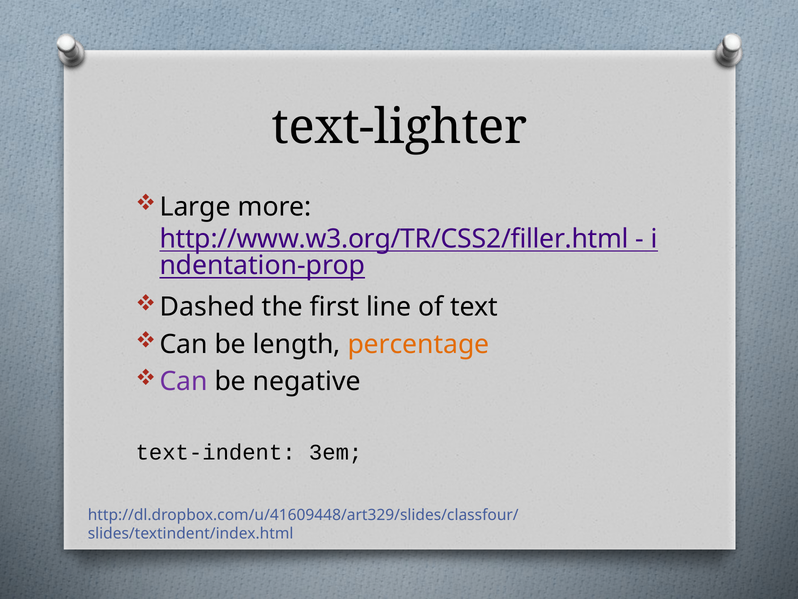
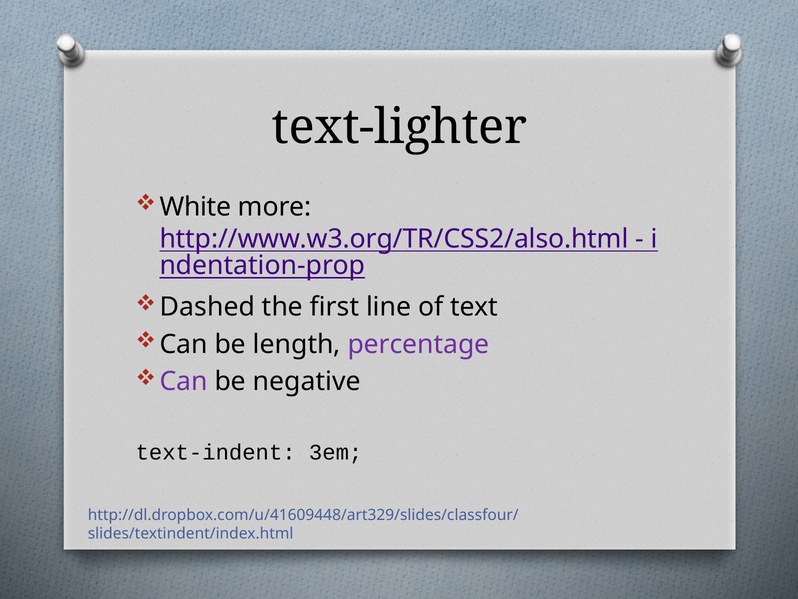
Large: Large -> White
http://www.w3.org/TR/CSS2/filler.html: http://www.w3.org/TR/CSS2/filler.html -> http://www.w3.org/TR/CSS2/also.html
percentage colour: orange -> purple
